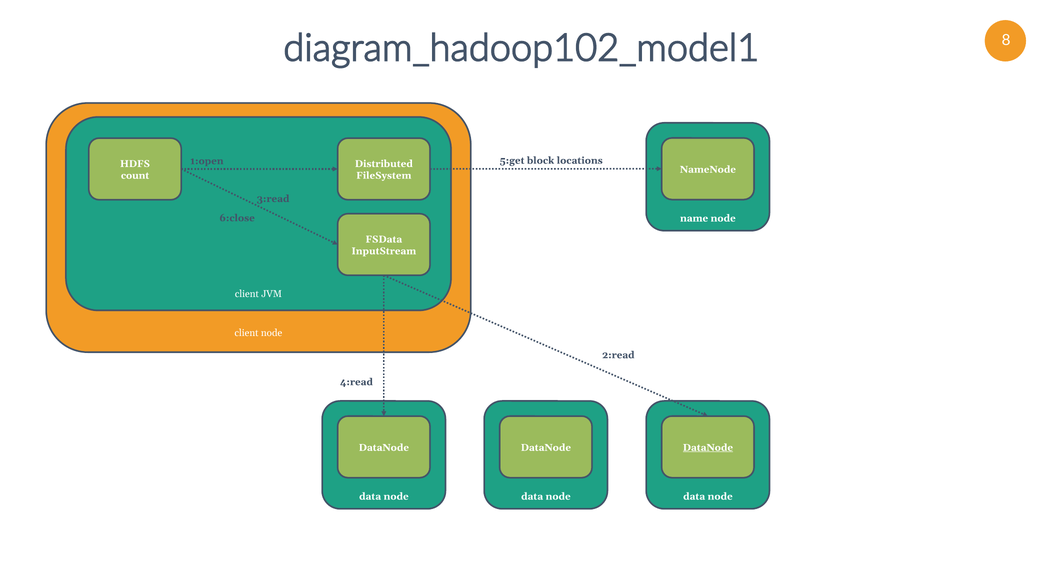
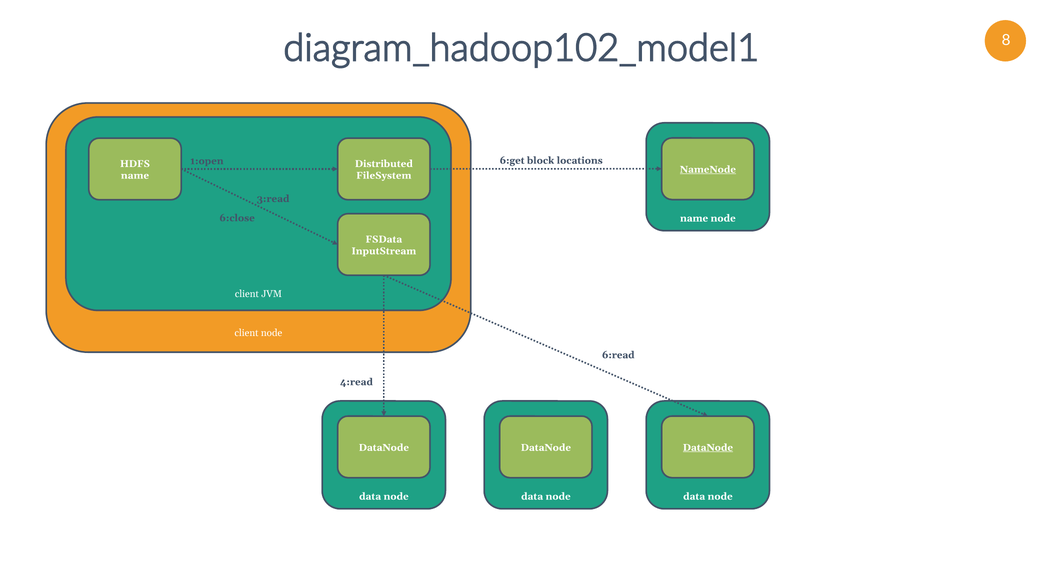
5:get: 5:get -> 6:get
NameNode underline: none -> present
count at (135, 175): count -> name
2:read: 2:read -> 6:read
